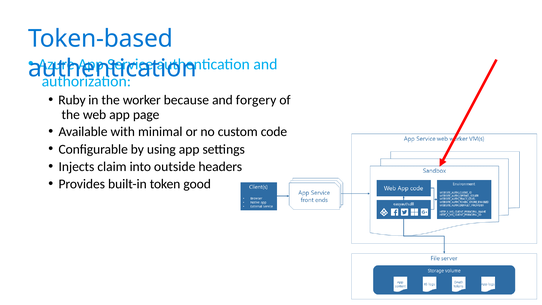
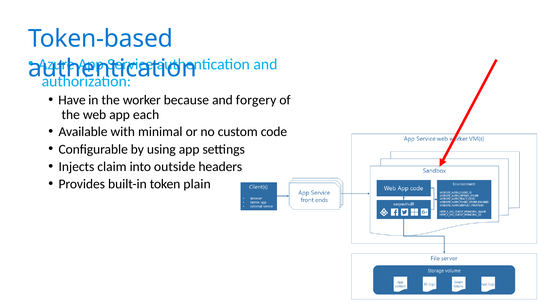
Ruby: Ruby -> Have
page: page -> each
good: good -> plain
